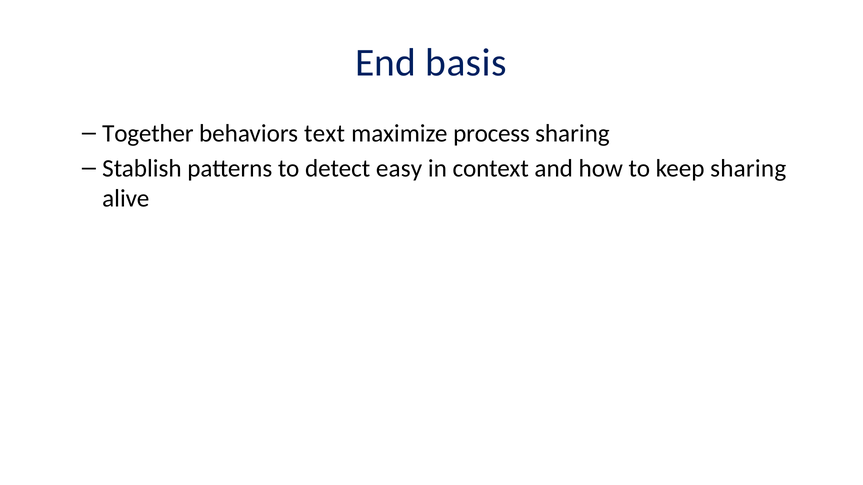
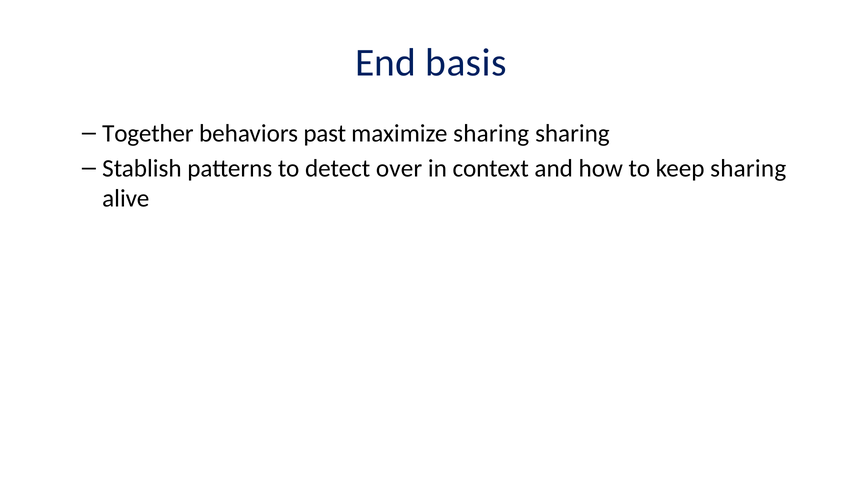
text: text -> past
maximize process: process -> sharing
easy: easy -> over
